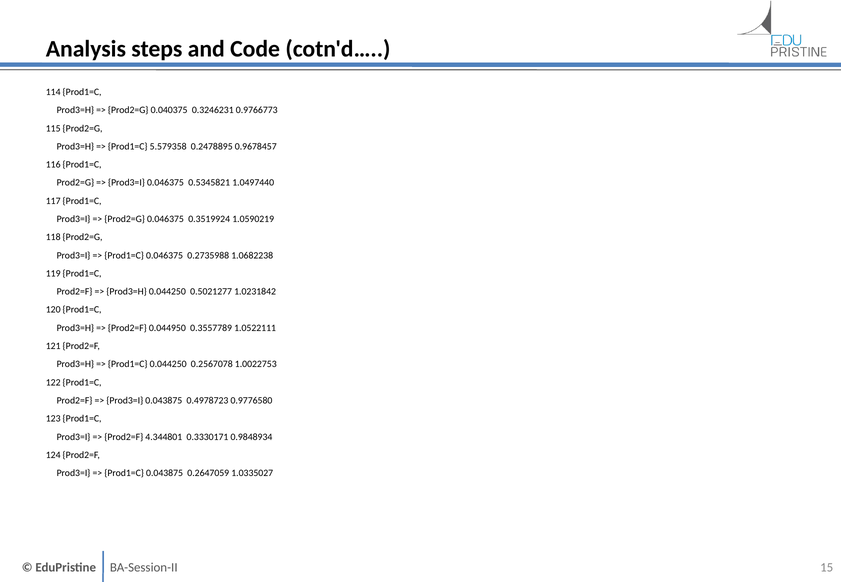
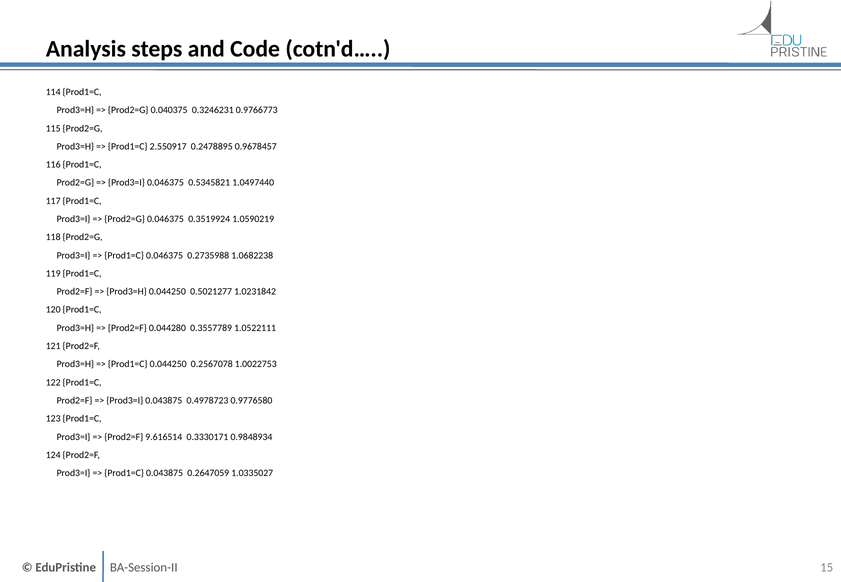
5.579358: 5.579358 -> 2.550917
0.044950: 0.044950 -> 0.044280
4.344801: 4.344801 -> 9.616514
